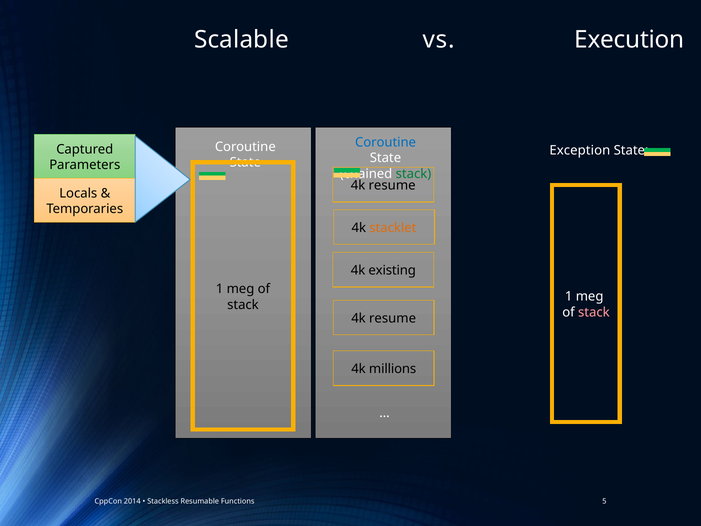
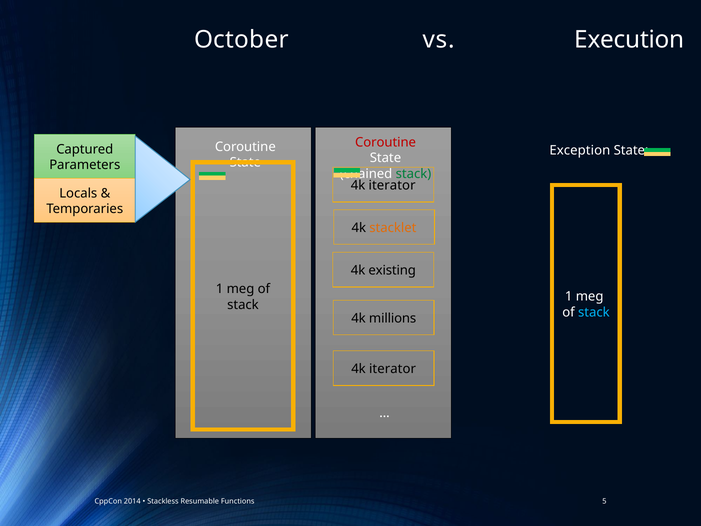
Scalable: Scalable -> October
Coroutine at (386, 142) colour: blue -> red
resume at (392, 185): resume -> iterator
stack at (594, 312) colour: pink -> light blue
resume at (393, 318): resume -> millions
millions at (393, 369): millions -> iterator
